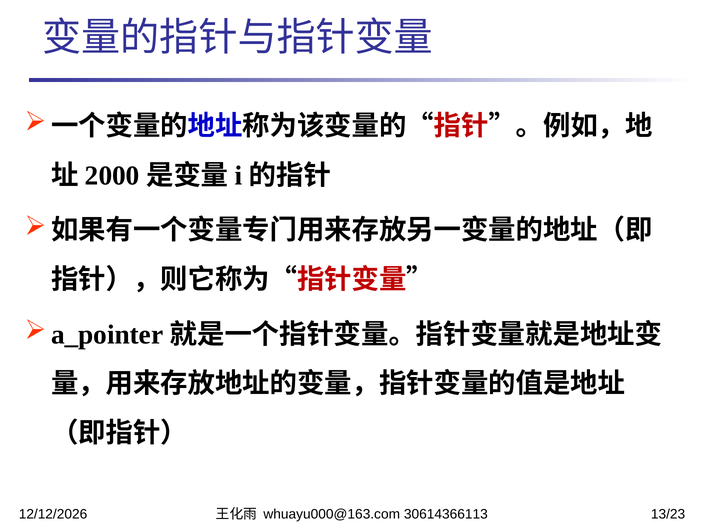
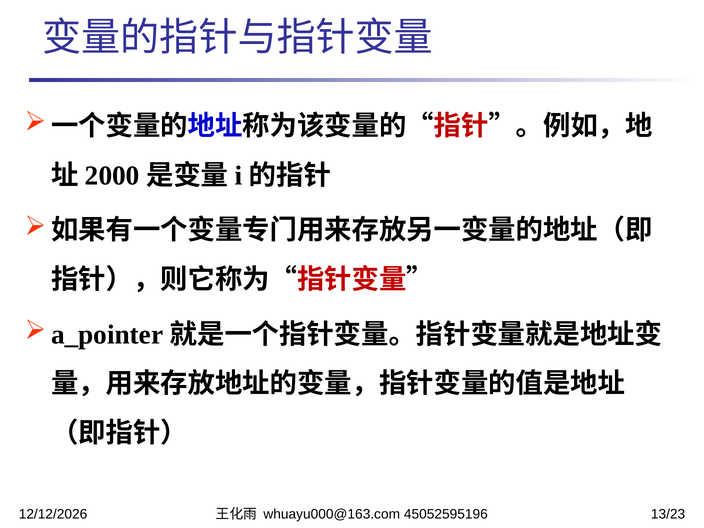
30614366113: 30614366113 -> 45052595196
